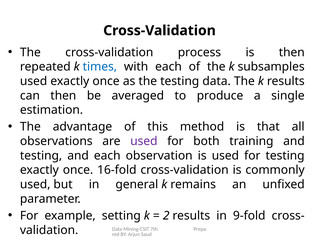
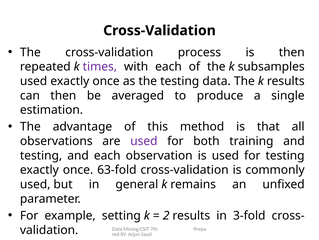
times colour: blue -> purple
16-fold: 16-fold -> 63-fold
9-fold: 9-fold -> 3-fold
